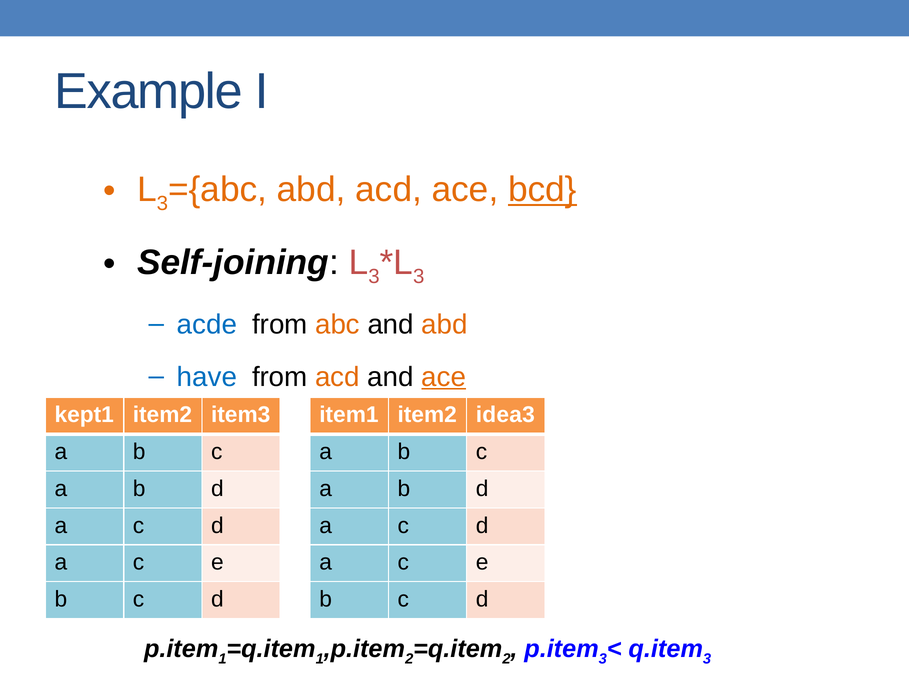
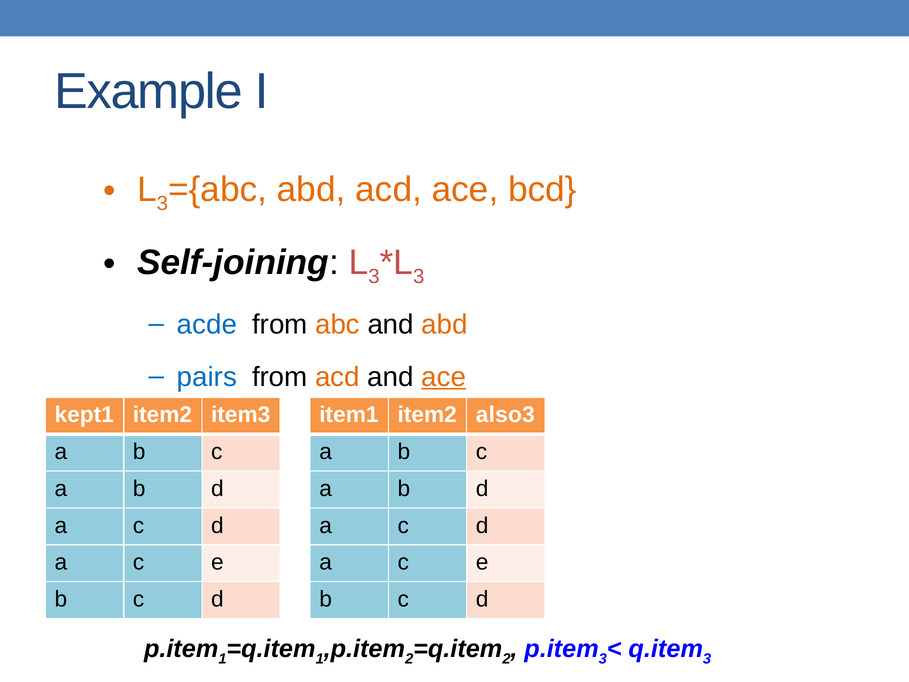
bcd underline: present -> none
have: have -> pairs
idea3: idea3 -> also3
